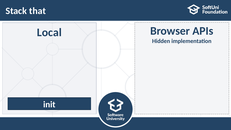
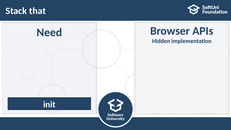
Local: Local -> Need
